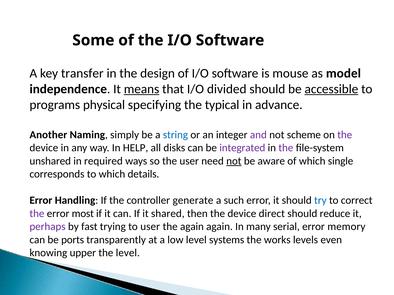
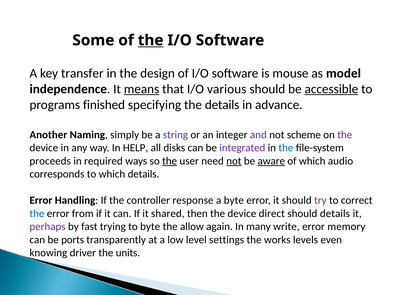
the at (151, 40) underline: none -> present
divided: divided -> various
physical: physical -> finished
the typical: typical -> details
string colour: blue -> purple
the at (286, 148) colour: purple -> blue
unshared: unshared -> proceeds
the at (170, 161) underline: none -> present
aware underline: none -> present
single: single -> audio
generate: generate -> response
a such: such -> byte
try colour: blue -> purple
the at (37, 214) colour: purple -> blue
most: most -> from
should reduce: reduce -> details
to user: user -> byte
the again: again -> allow
serial: serial -> write
systems: systems -> settings
upper: upper -> driver
the level: level -> units
